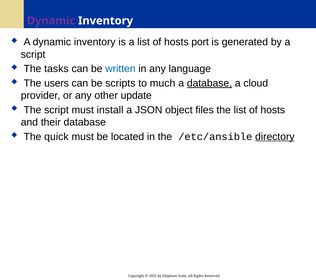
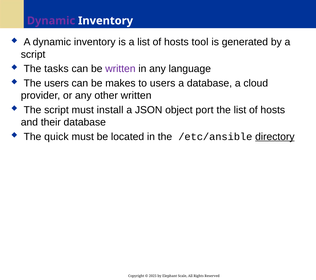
port: port -> tool
written at (120, 69) colour: blue -> purple
scripts: scripts -> makes
to much: much -> users
database at (209, 83) underline: present -> none
other update: update -> written
files: files -> port
